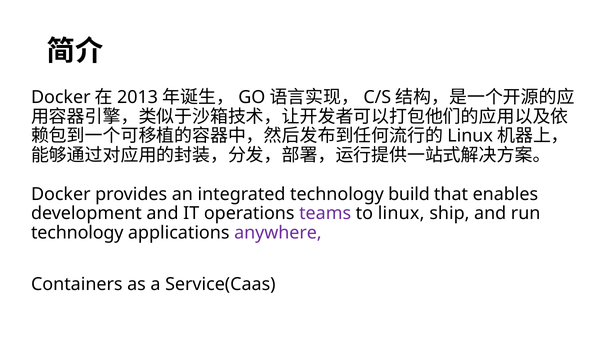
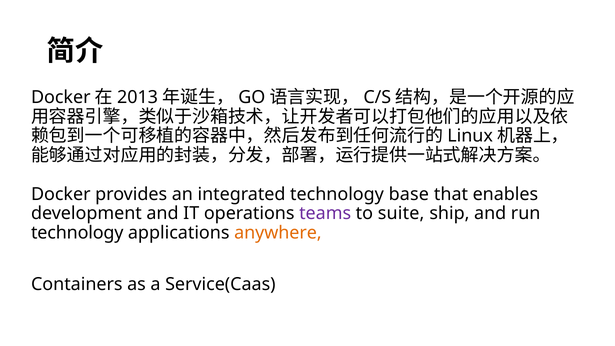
build: build -> base
to linux: linux -> suite
anywhere colour: purple -> orange
